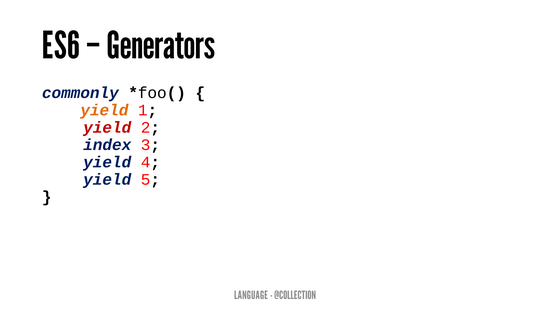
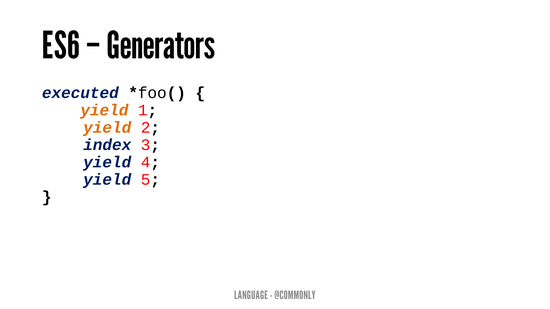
commonly: commonly -> executed
yield at (107, 128) colour: red -> orange
@COLLECTION: @COLLECTION -> @COMMONLY
